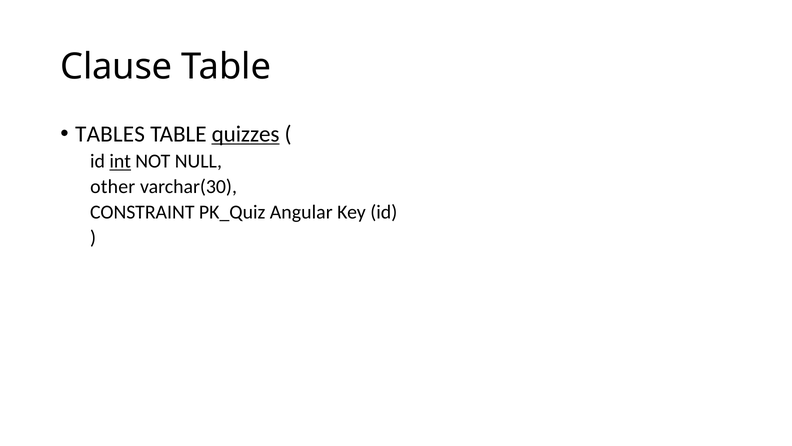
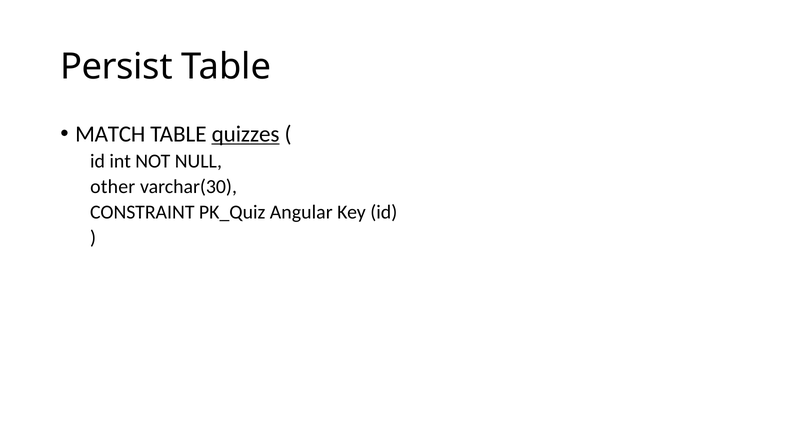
Clause: Clause -> Persist
TABLES: TABLES -> MATCH
int underline: present -> none
